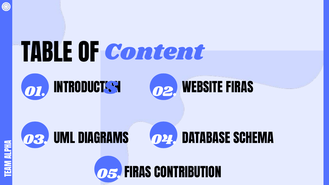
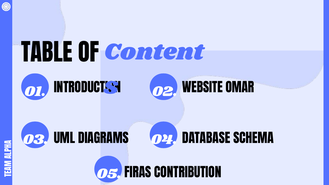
WEBSITE FIRAS: FIRAS -> OMAR
